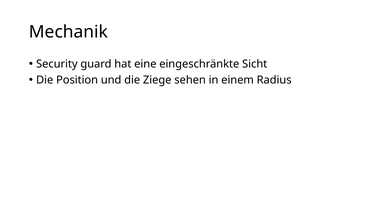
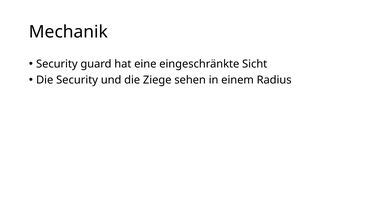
Die Position: Position -> Security
